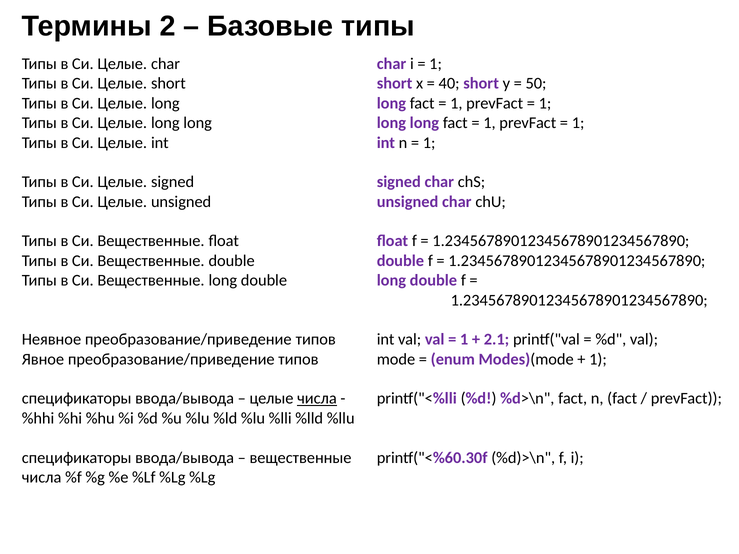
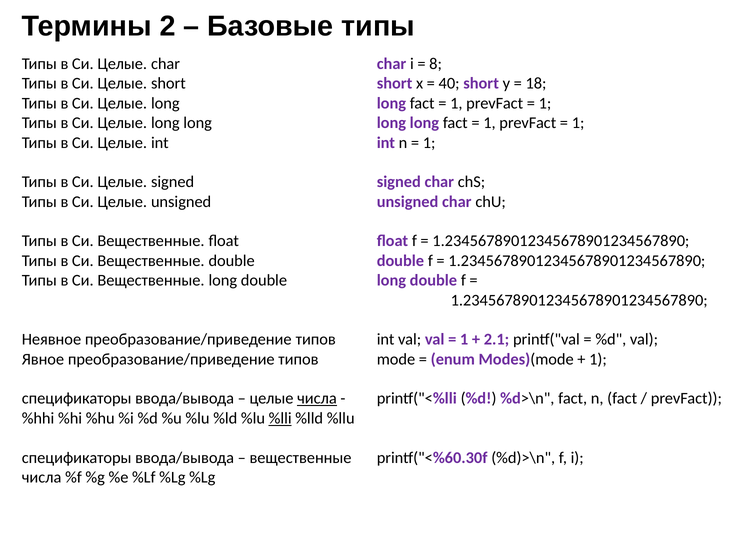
1 at (436, 64): 1 -> 8
50: 50 -> 18
%lli underline: none -> present
